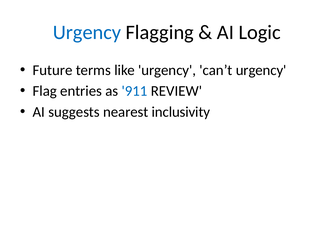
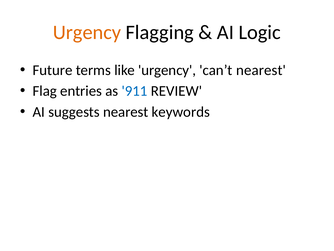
Urgency at (87, 32) colour: blue -> orange
can’t urgency: urgency -> nearest
inclusivity: inclusivity -> keywords
